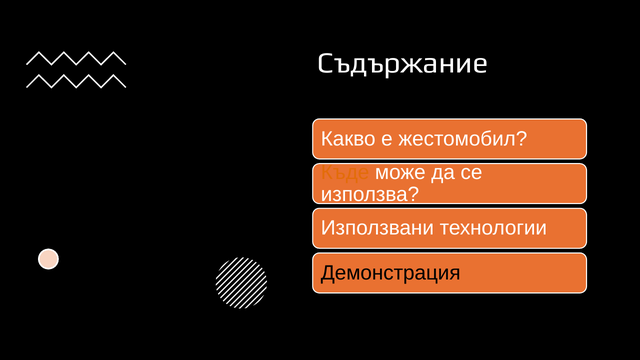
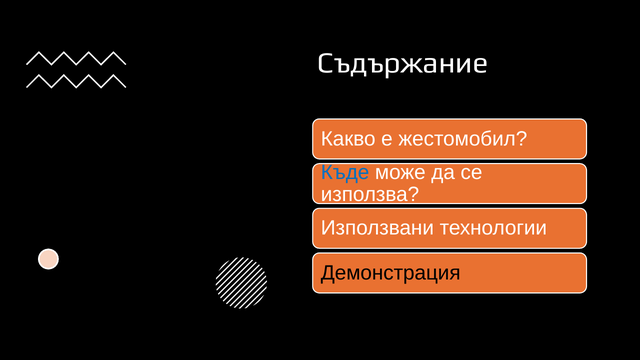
Къде colour: orange -> blue
